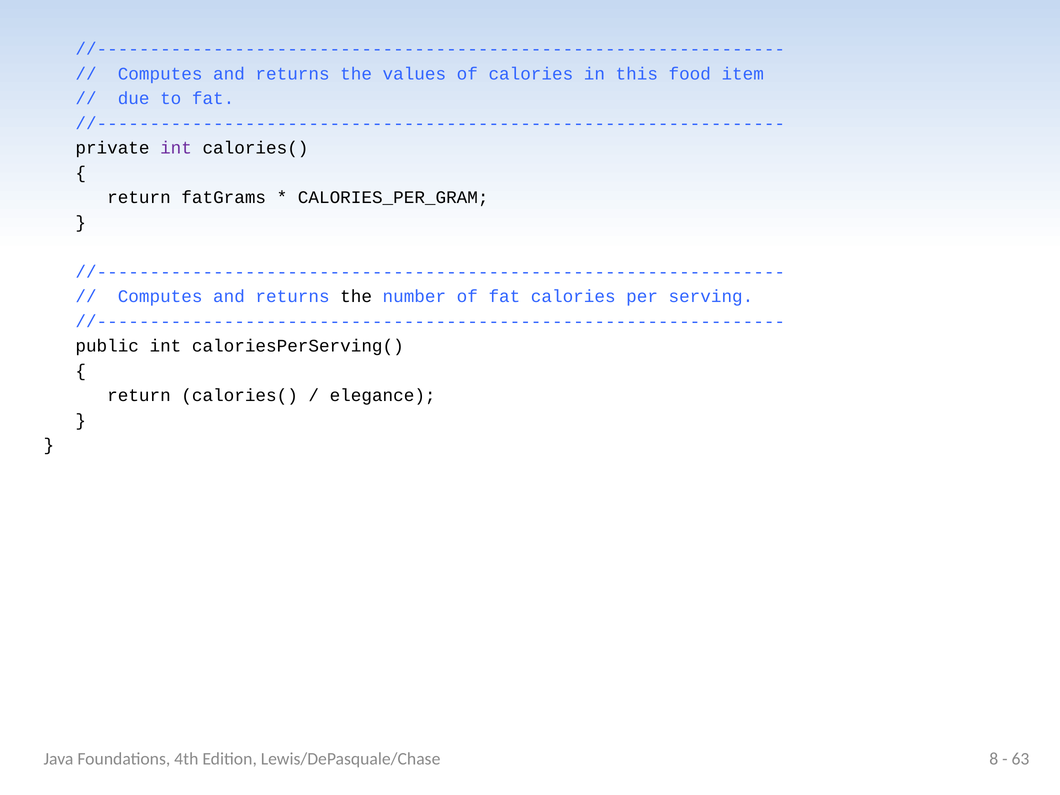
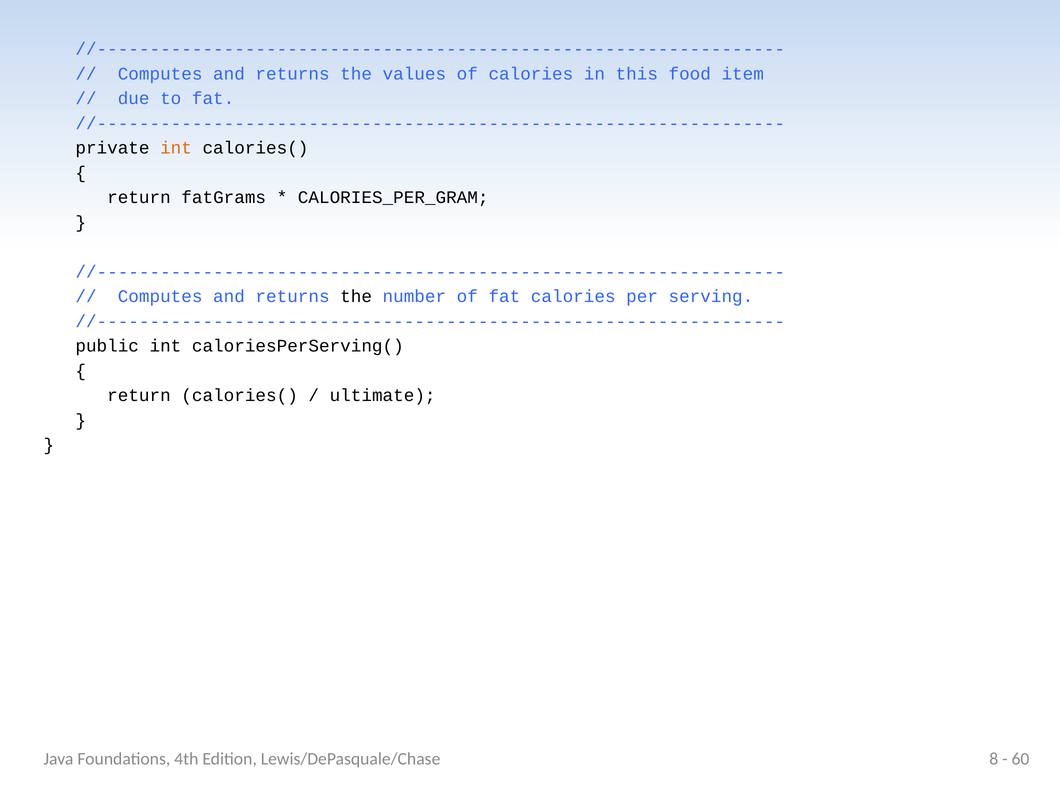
int at (176, 148) colour: purple -> orange
elegance: elegance -> ultimate
63: 63 -> 60
